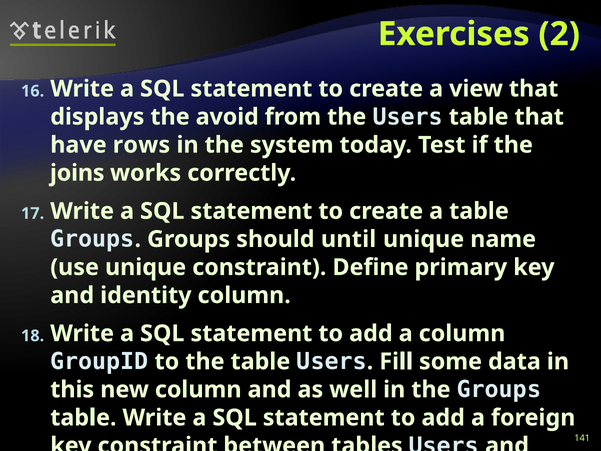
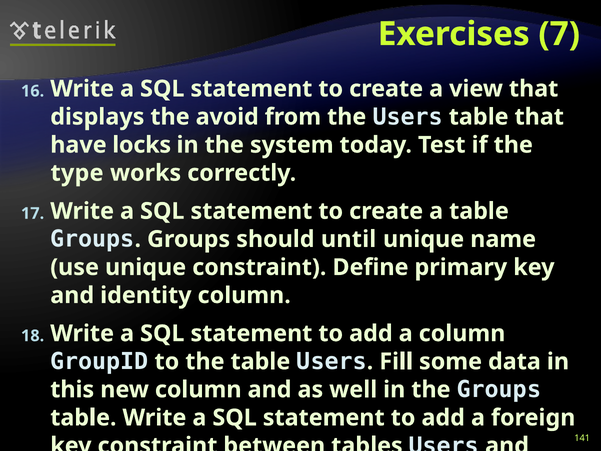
2: 2 -> 7
rows: rows -> locks
joins: joins -> type
